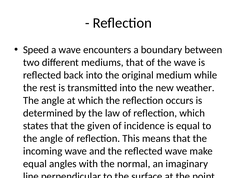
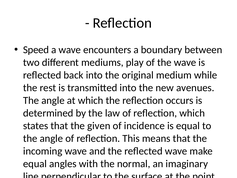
mediums that: that -> play
weather: weather -> avenues
